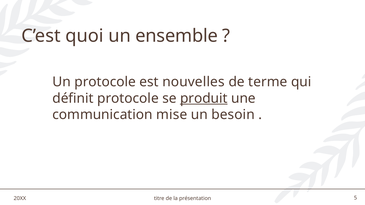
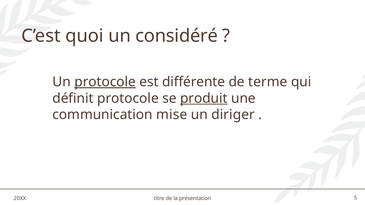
ensemble: ensemble -> considéré
protocole at (105, 82) underline: none -> present
nouvelles: nouvelles -> différente
besoin: besoin -> diriger
